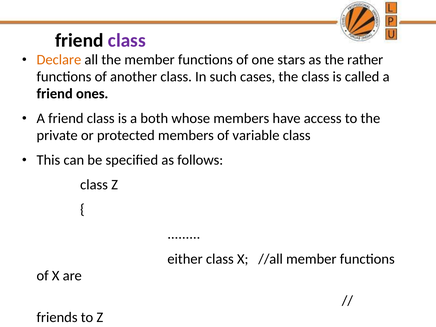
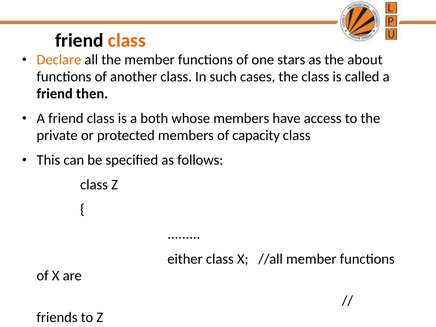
class at (127, 41) colour: purple -> orange
rather: rather -> about
ones: ones -> then
variable: variable -> capacity
